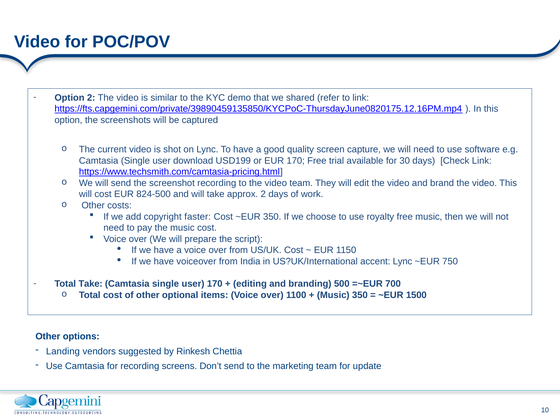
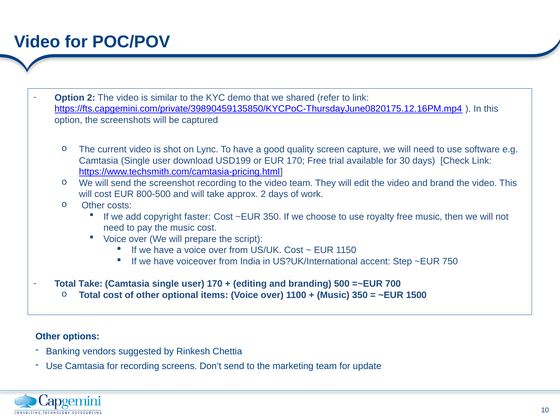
824-500: 824-500 -> 800-500
accent Lync: Lync -> Step
Landing: Landing -> Banking
